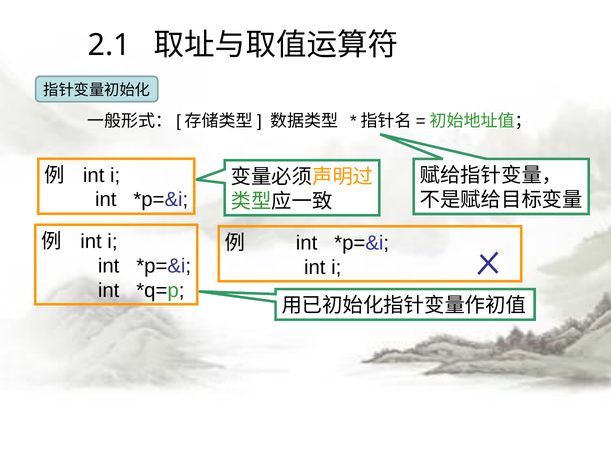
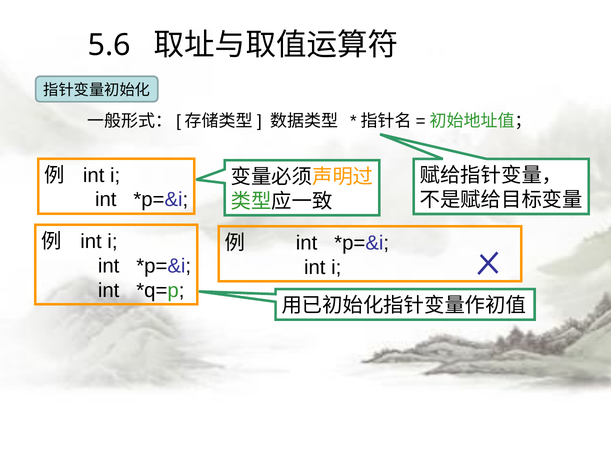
2.1: 2.1 -> 5.6
